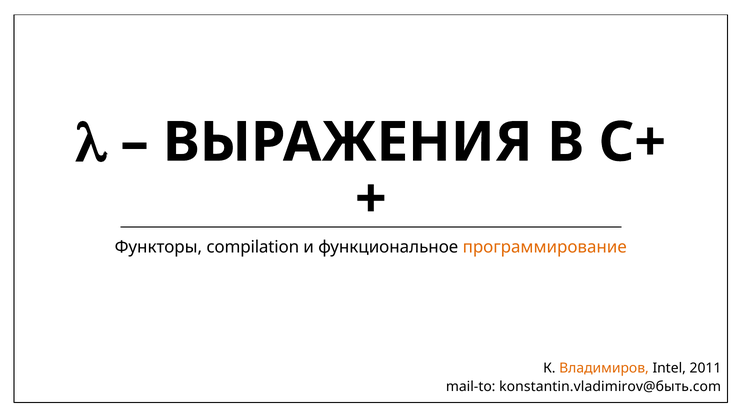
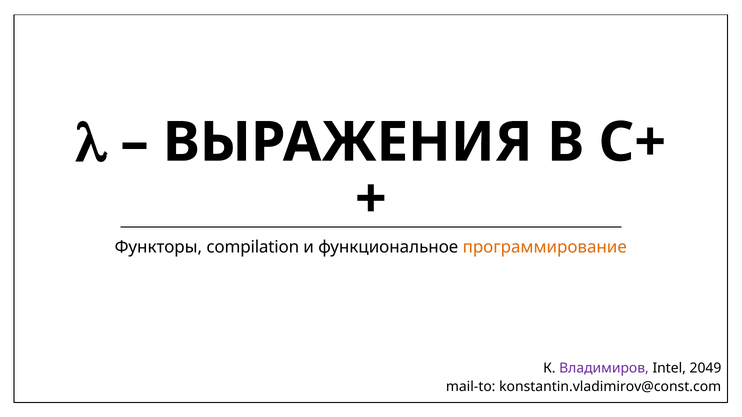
Владимиров colour: orange -> purple
2011: 2011 -> 2049
konstantin.vladimirov@быть.com: konstantin.vladimirov@быть.com -> konstantin.vladimirov@const.com
